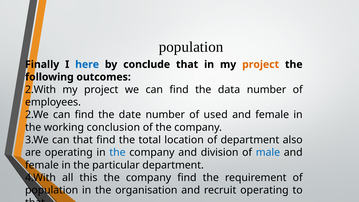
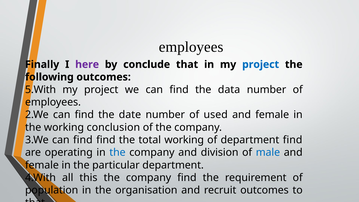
population at (191, 47): population -> employees
here colour: blue -> purple
project at (261, 64) colour: orange -> blue
2.With: 2.With -> 5.With
3.We can that: that -> find
total location: location -> working
department also: also -> find
recruit operating: operating -> outcomes
